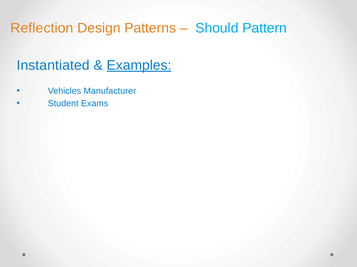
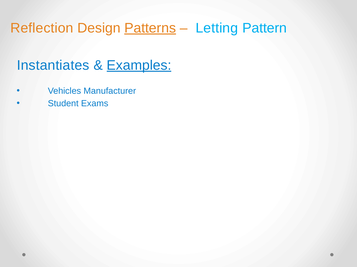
Patterns underline: none -> present
Should: Should -> Letting
Instantiated: Instantiated -> Instantiates
